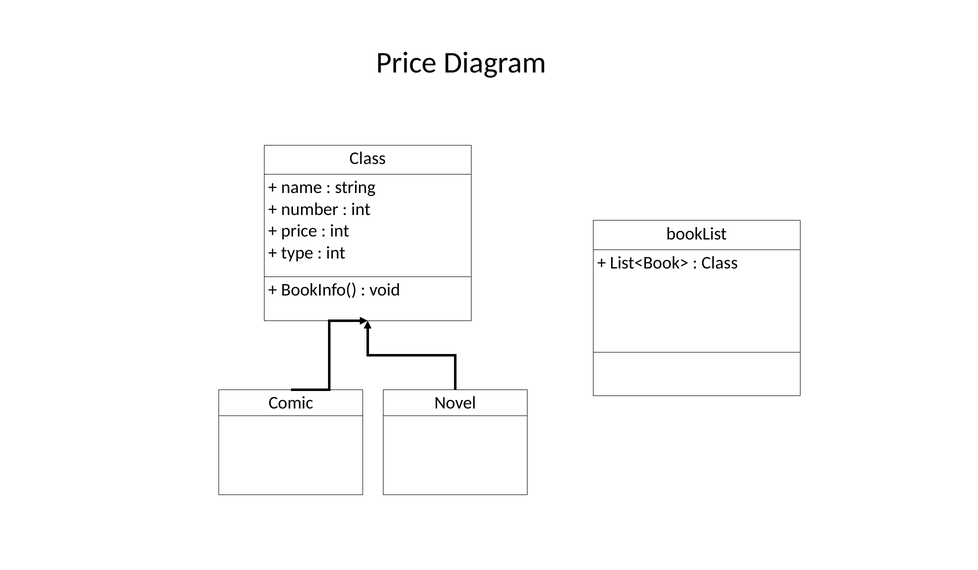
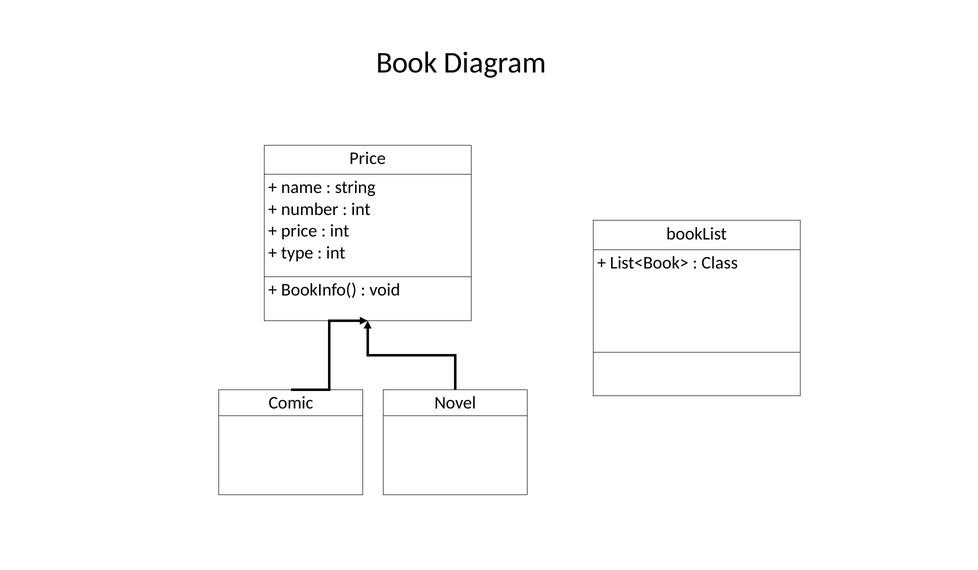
Price at (407, 63): Price -> Book
Class at (368, 159): Class -> Price
